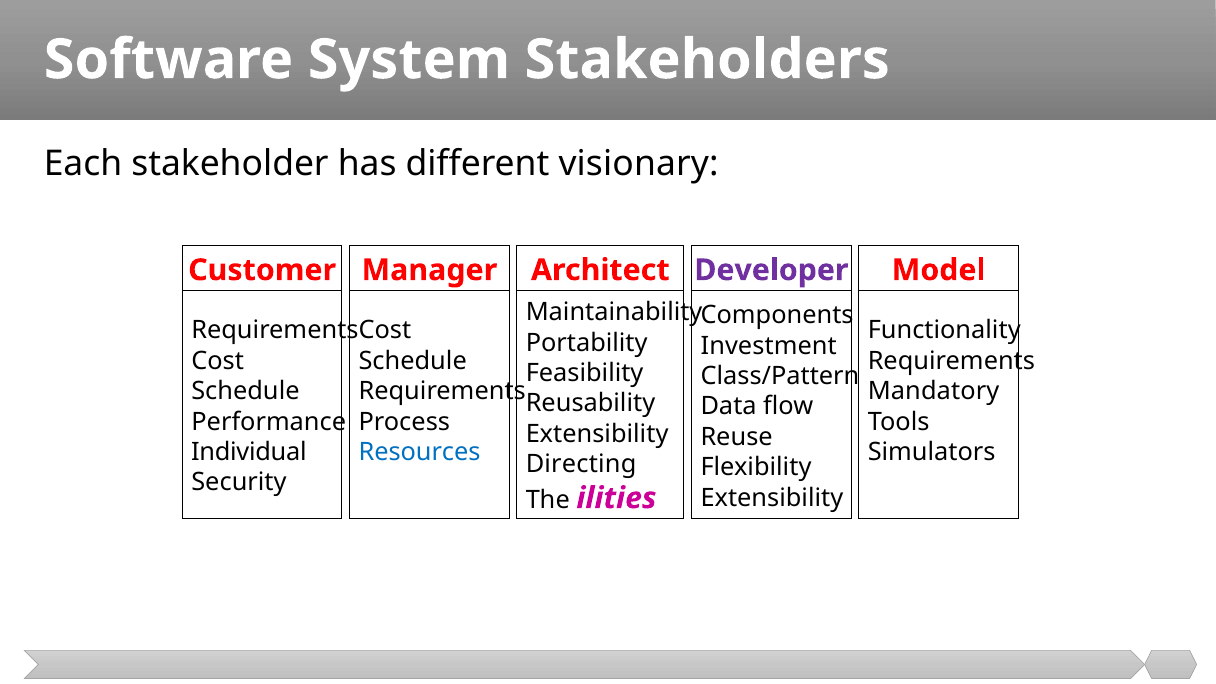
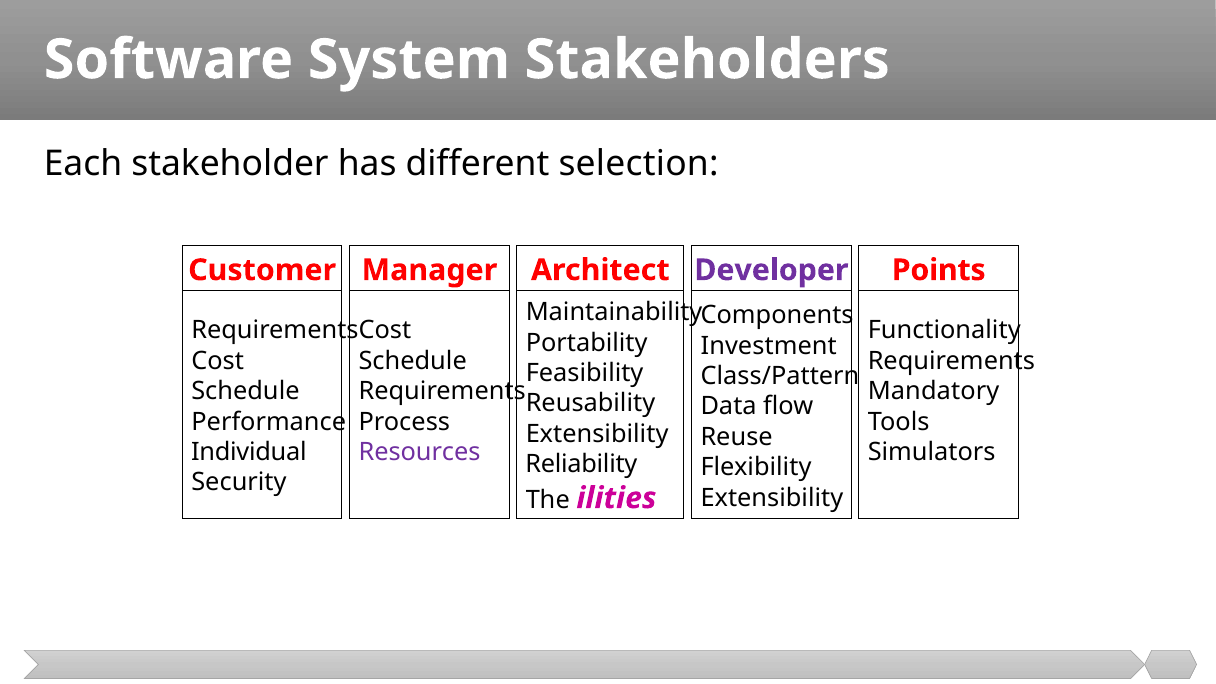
visionary: visionary -> selection
Model: Model -> Points
Resources colour: blue -> purple
Directing: Directing -> Reliability
